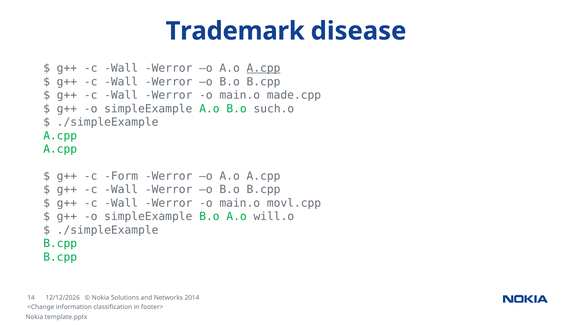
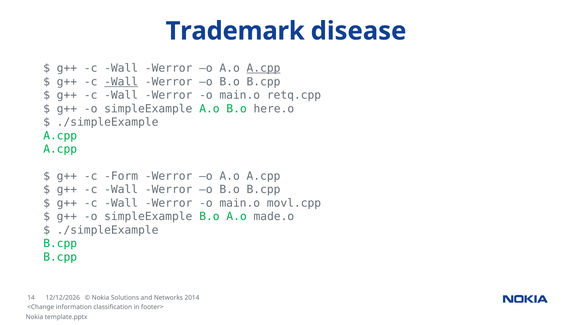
Wall at (121, 82) underline: none -> present
made.cpp: made.cpp -> retq.cpp
such.o: such.o -> here.o
will.o: will.o -> made.o
